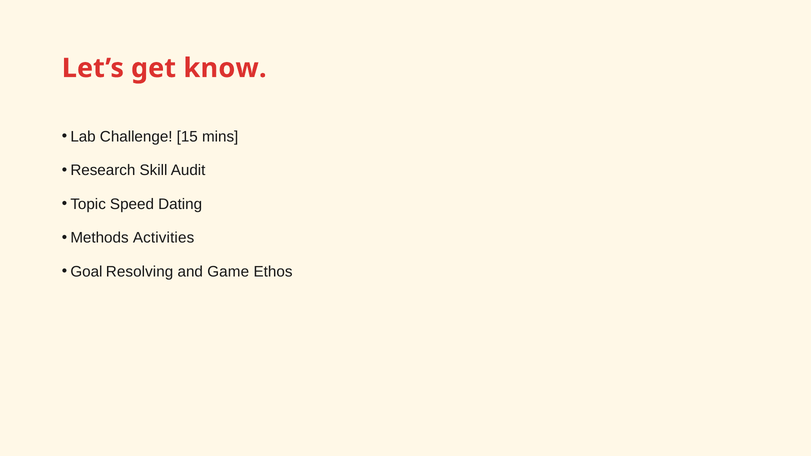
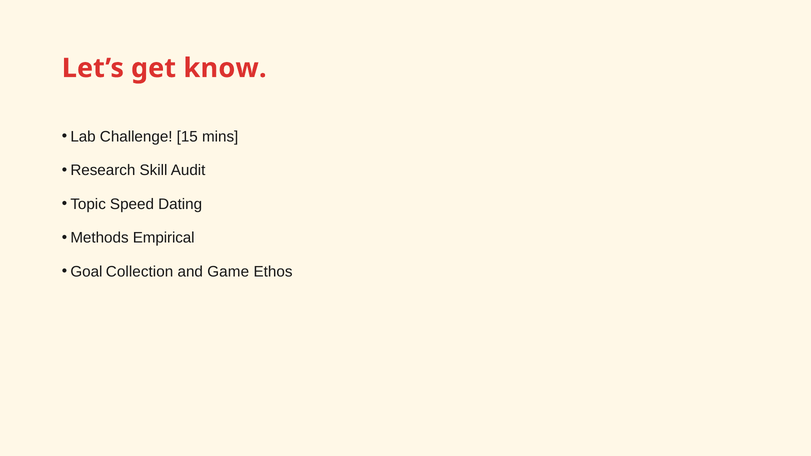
Activities: Activities -> Empirical
Resolving: Resolving -> Collection
